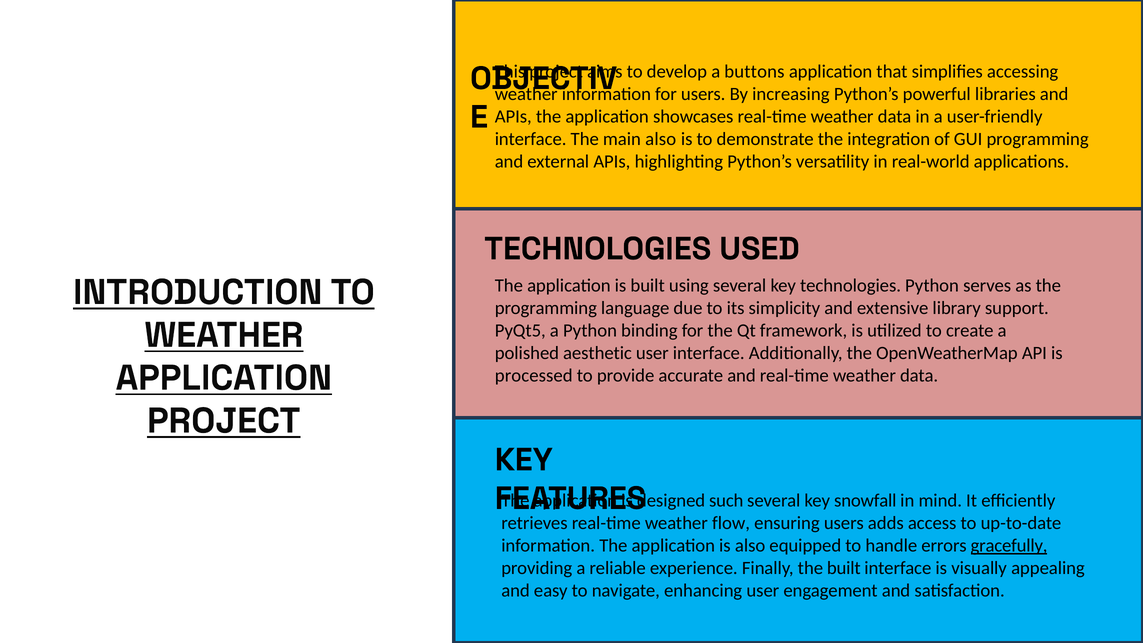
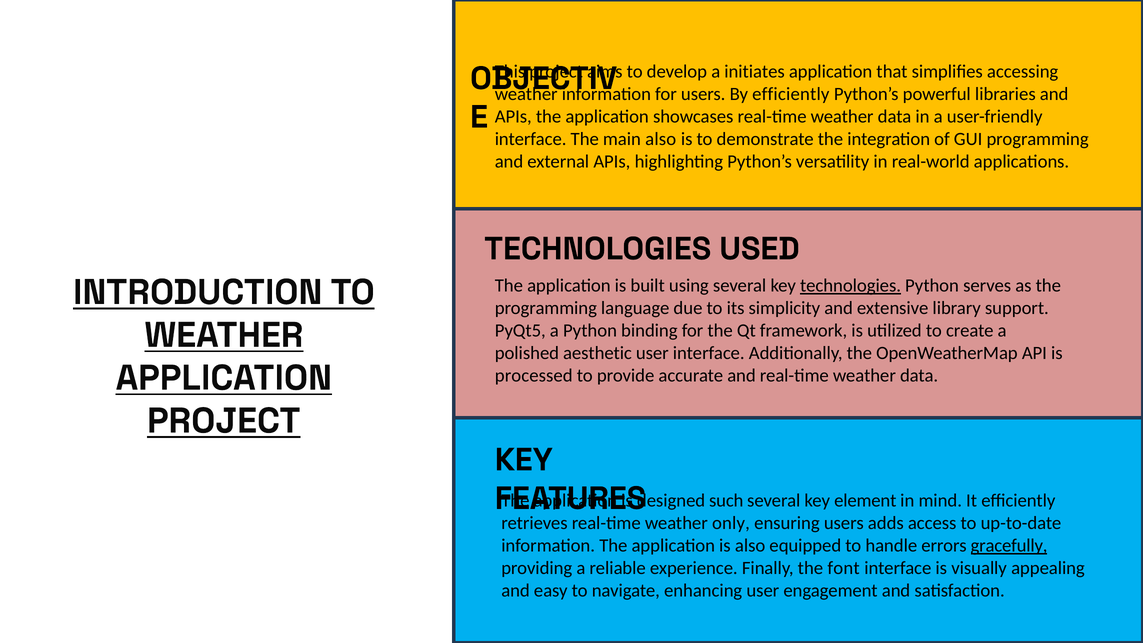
buttons: buttons -> initiates
By increasing: increasing -> efficiently
technologies at (851, 286) underline: none -> present
snowfall: snowfall -> element
flow: flow -> only
the built: built -> font
